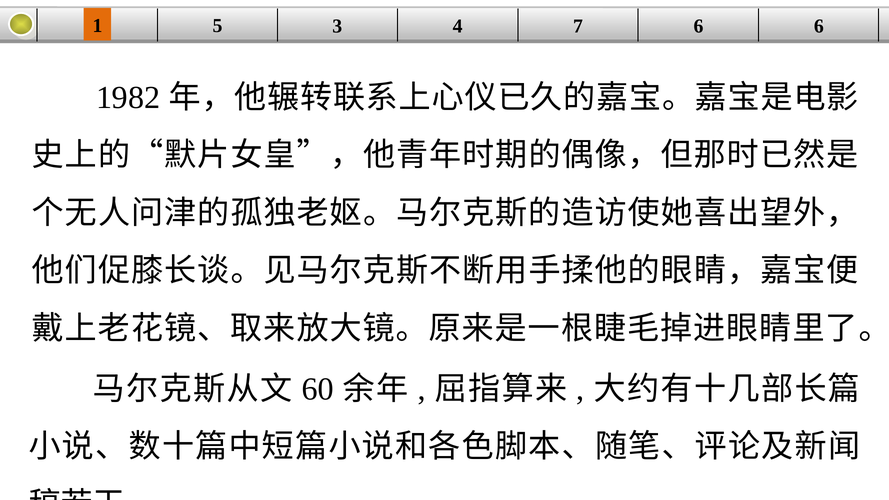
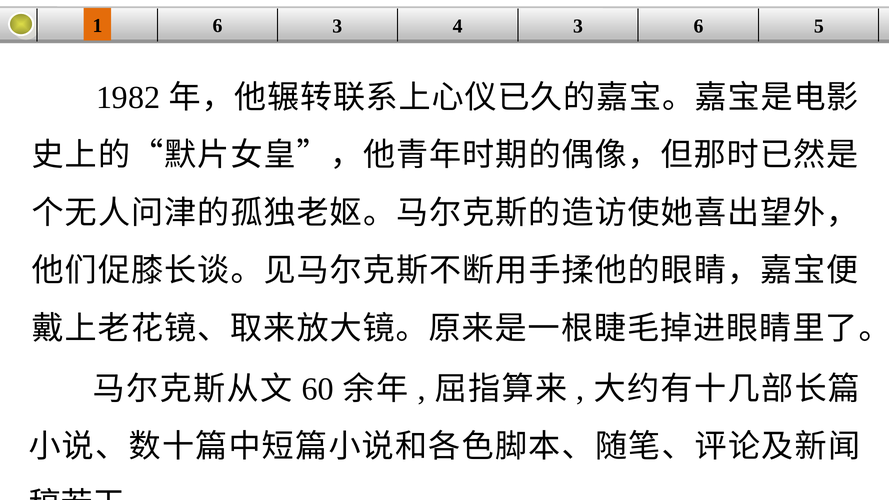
1 5: 5 -> 6
4 7: 7 -> 3
6 6: 6 -> 5
